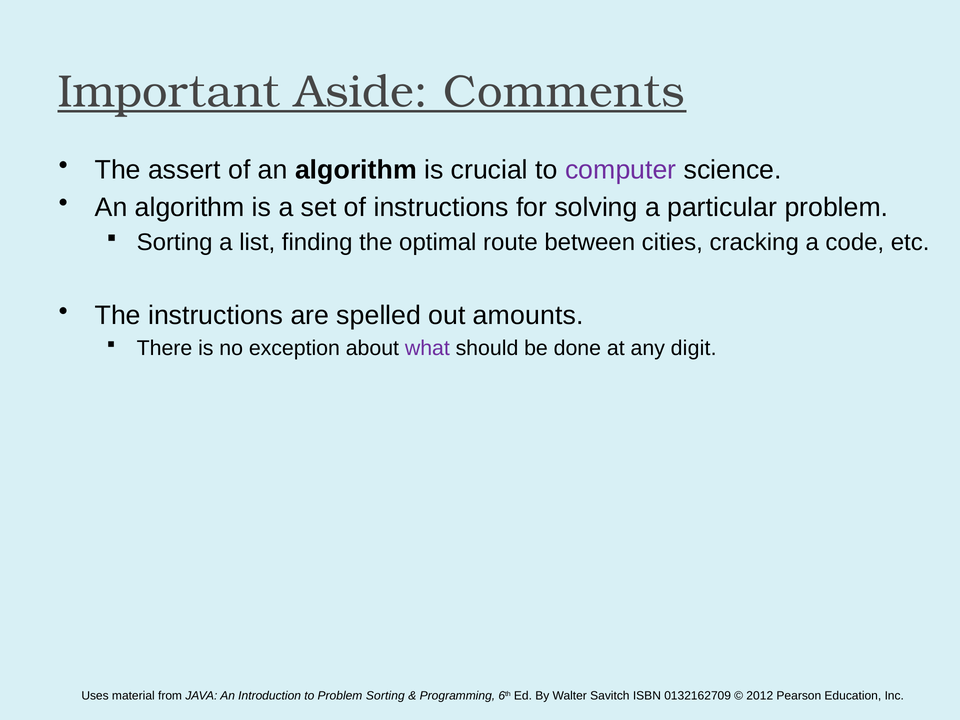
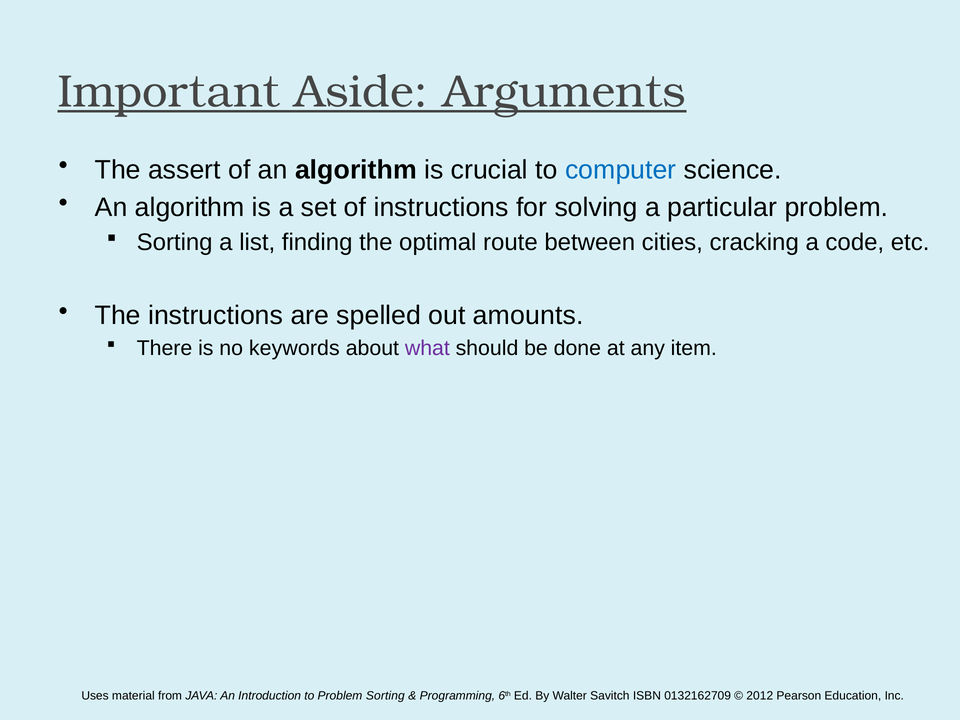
Comments: Comments -> Arguments
computer colour: purple -> blue
exception: exception -> keywords
digit: digit -> item
